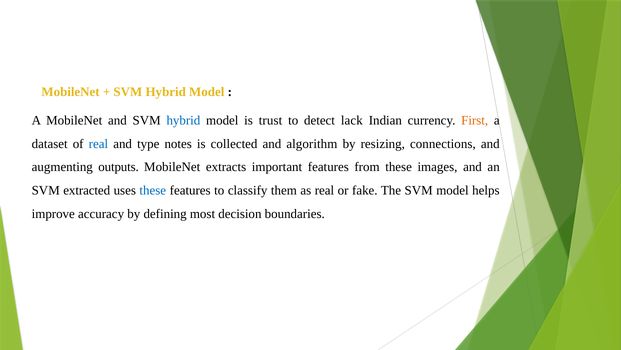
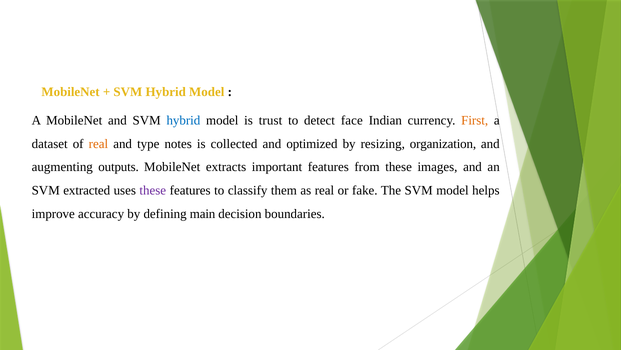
lack: lack -> face
real at (98, 144) colour: blue -> orange
algorithm: algorithm -> optimized
connections: connections -> organization
these at (153, 190) colour: blue -> purple
most: most -> main
